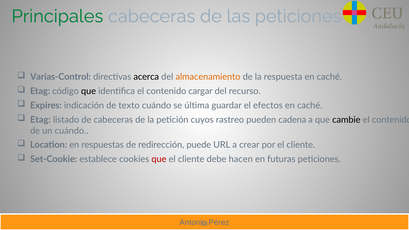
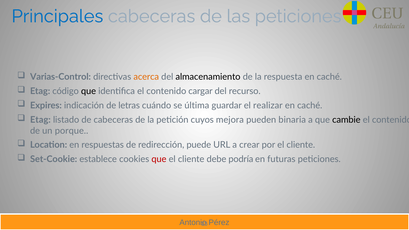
Principales colour: green -> blue
acerca colour: black -> orange
almacenamiento colour: orange -> black
texto: texto -> letras
efectos: efectos -> realizar
rastreo: rastreo -> mejora
cadena: cadena -> binaria
un cuándo: cuándo -> porque
hacen: hacen -> podría
